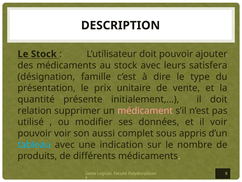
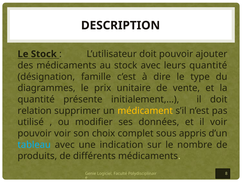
leurs satisfera: satisfera -> quantité
présentation: présentation -> diagrammes
médicament colour: pink -> yellow
aussi: aussi -> choix
